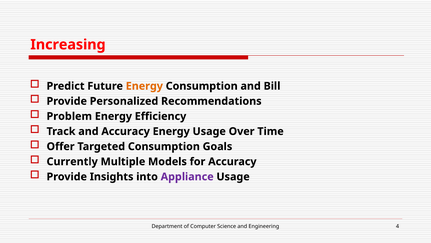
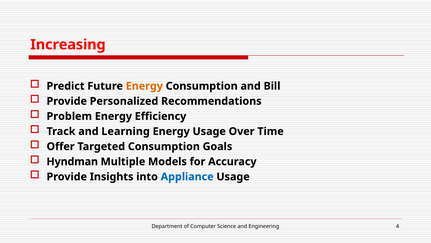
and Accuracy: Accuracy -> Learning
Currently: Currently -> Hyndman
Appliance colour: purple -> blue
